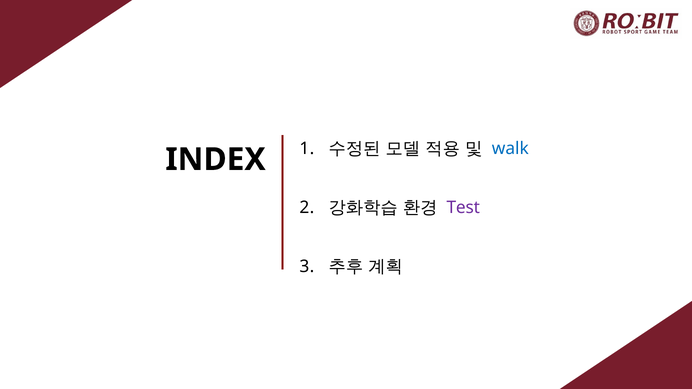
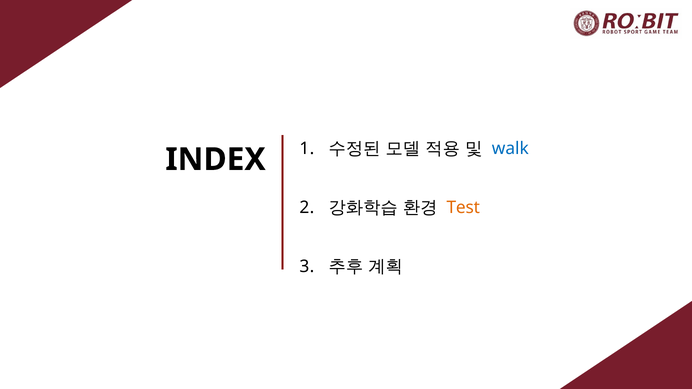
Test colour: purple -> orange
